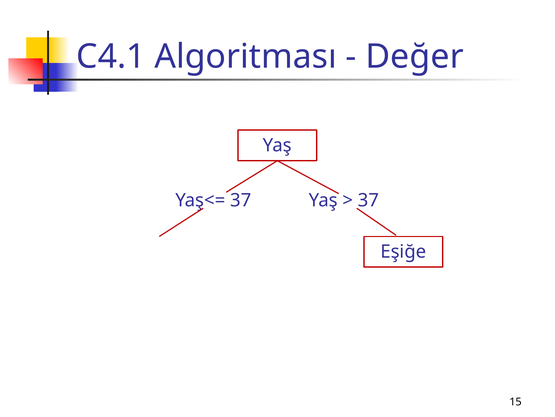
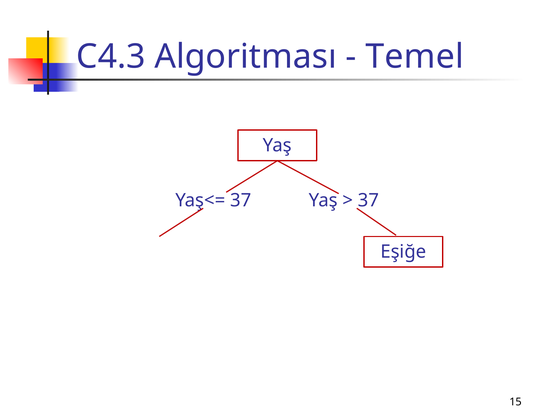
C4.1: C4.1 -> C4.3
Değer: Değer -> Temel
